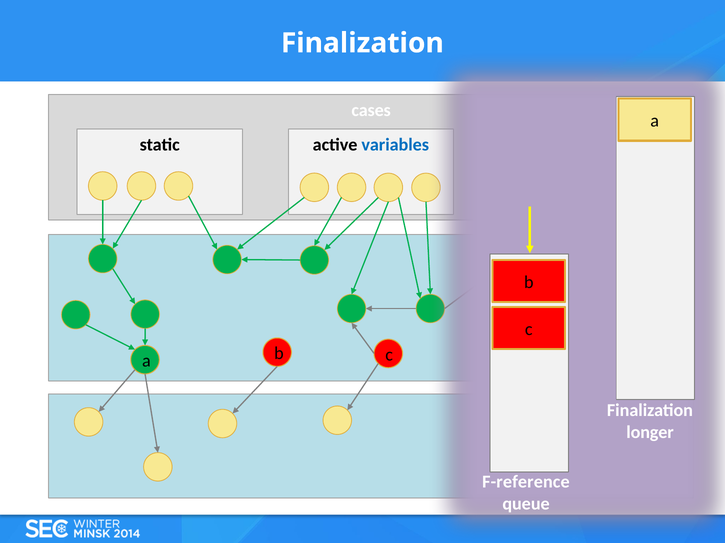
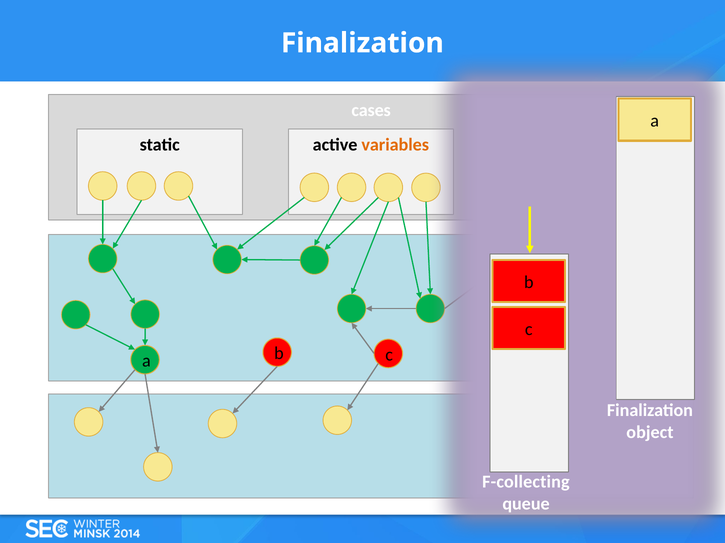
variables colour: blue -> orange
longer: longer -> object
F-reference: F-reference -> F-collecting
